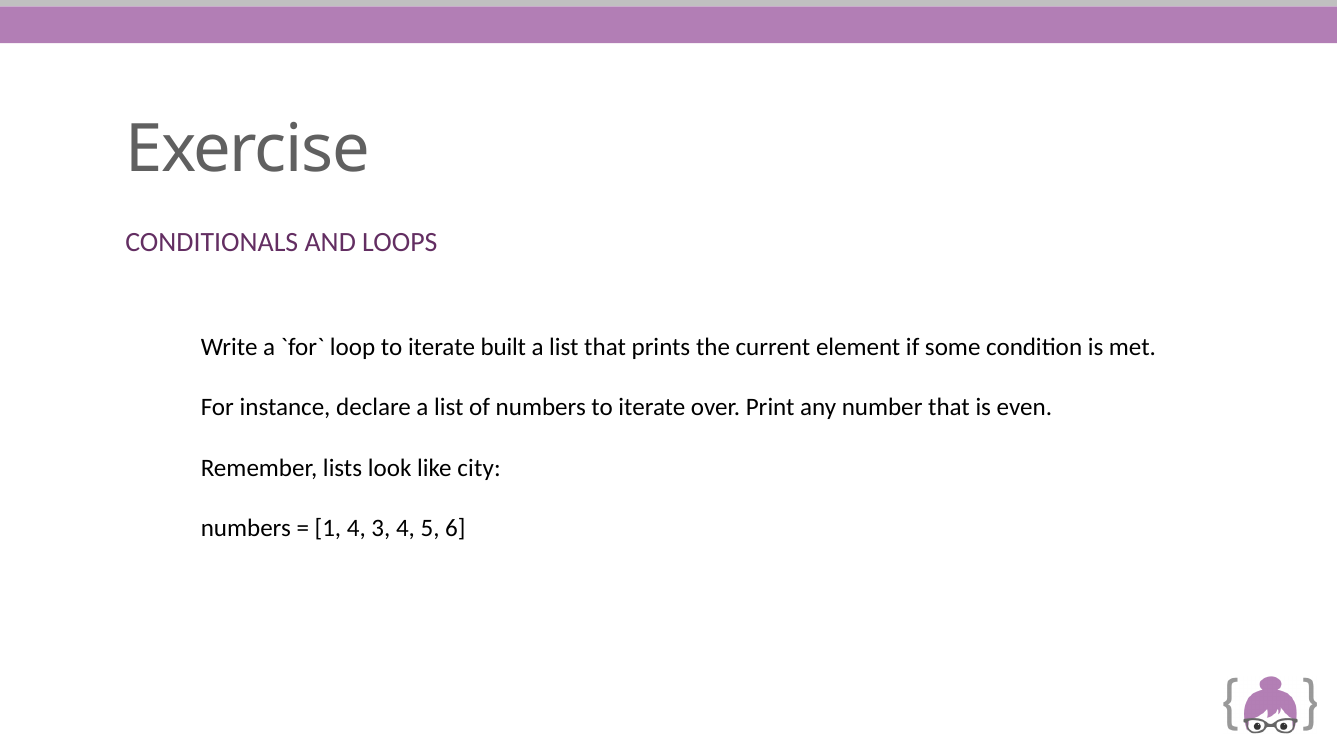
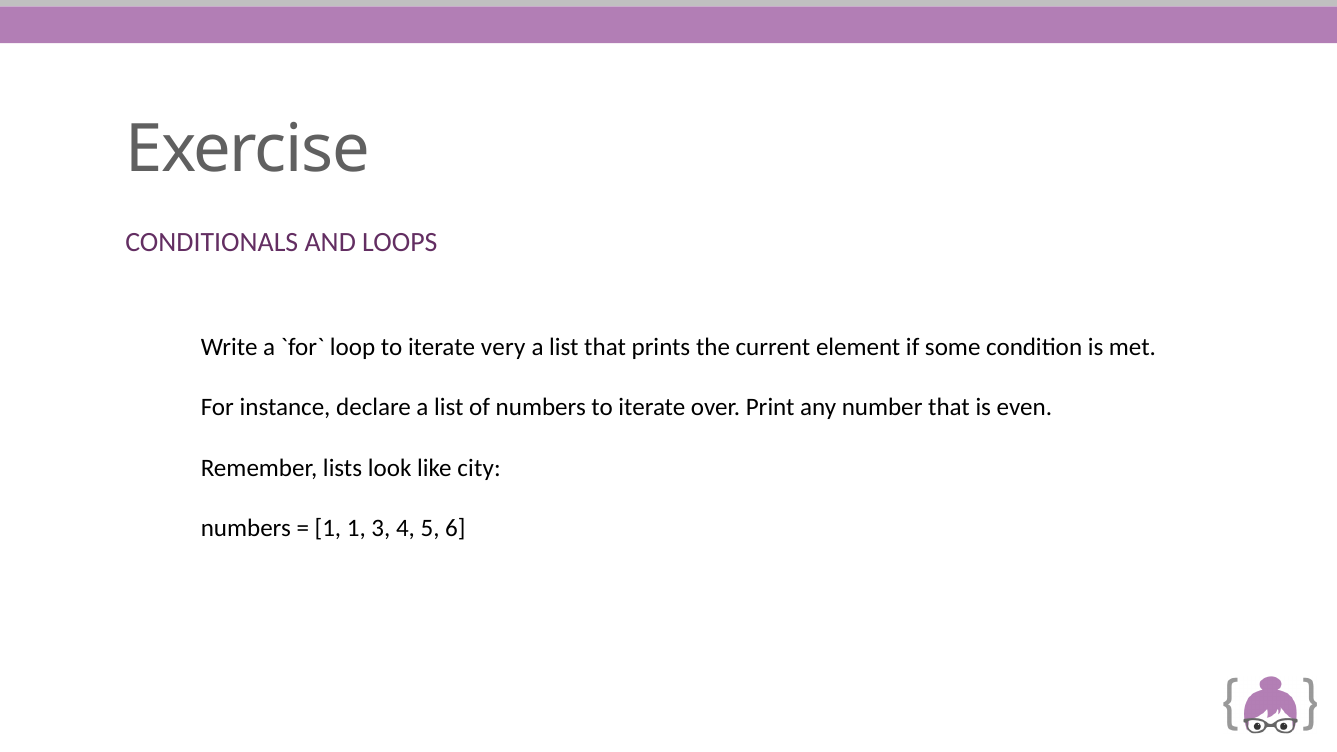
built: built -> very
1 4: 4 -> 1
